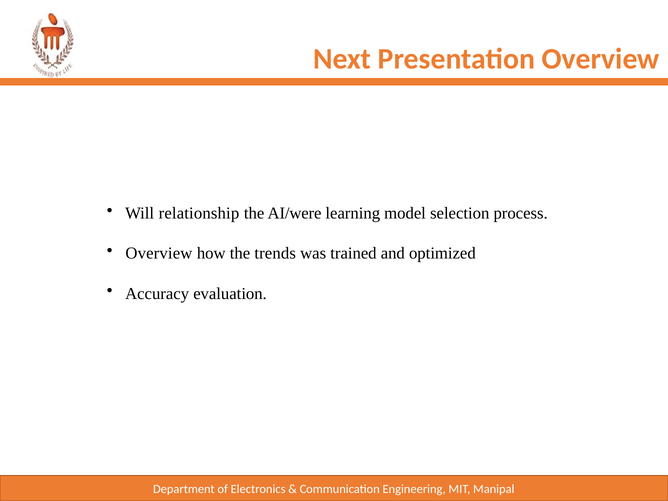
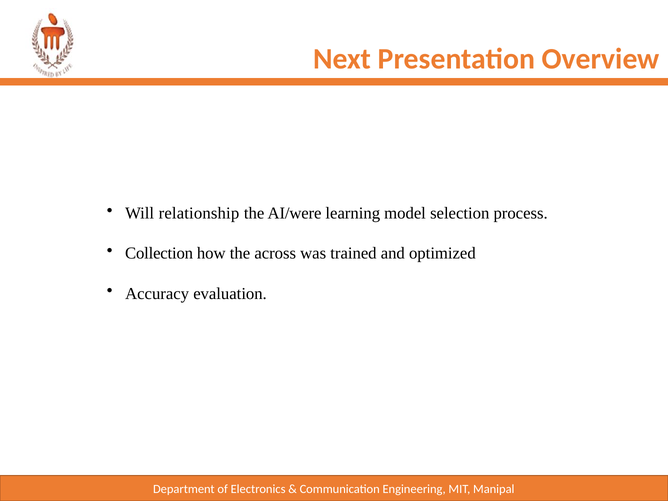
Overview at (159, 253): Overview -> Collection
trends: trends -> across
